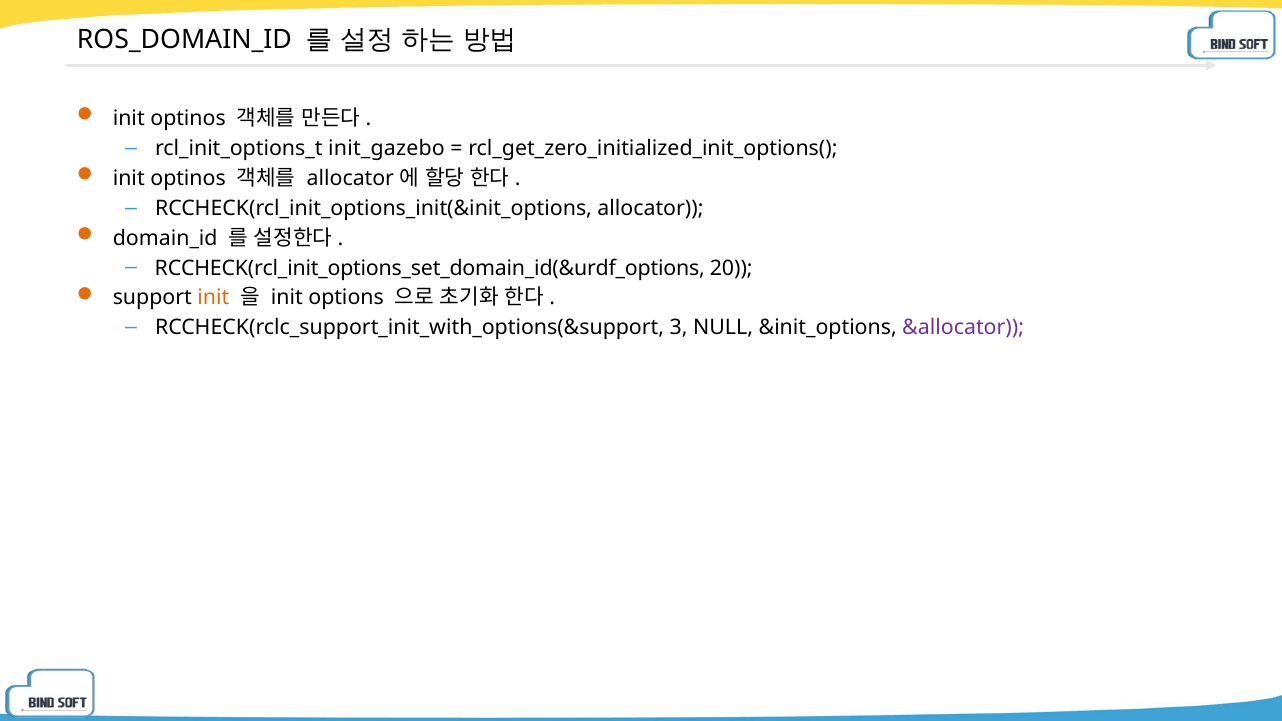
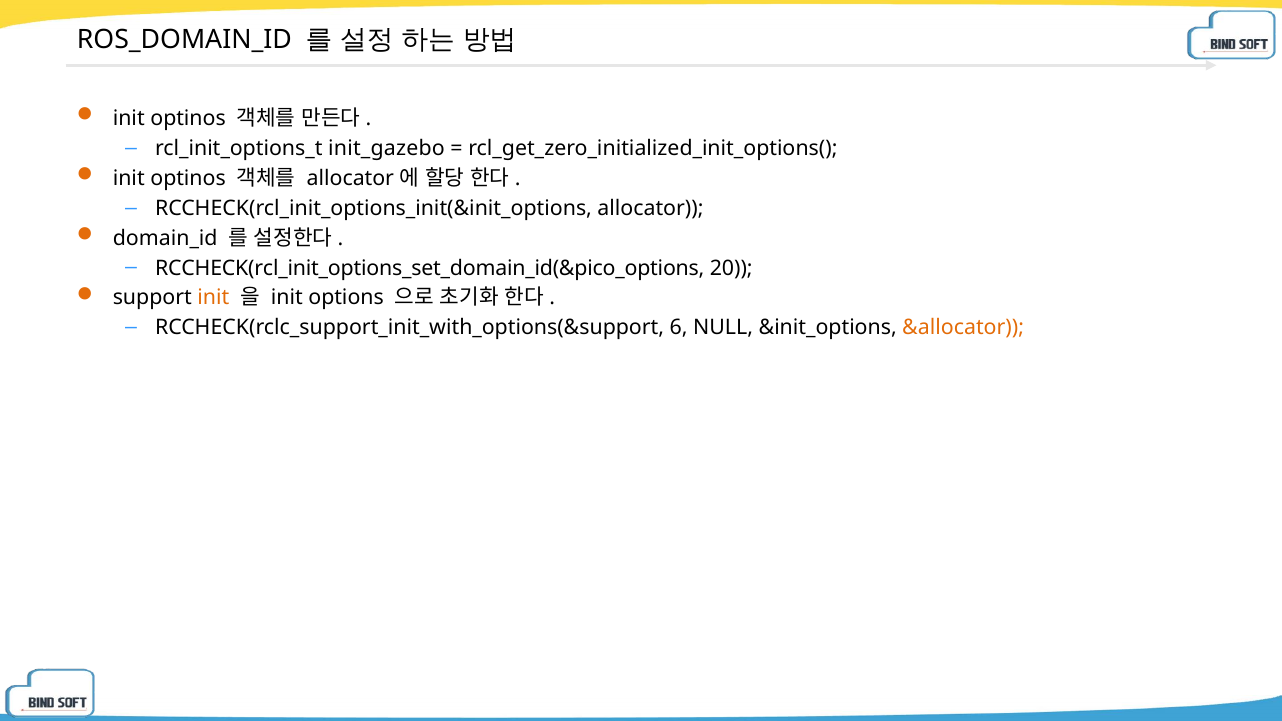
RCCHECK(rcl_init_options_set_domain_id(&urdf_options: RCCHECK(rcl_init_options_set_domain_id(&urdf_options -> RCCHECK(rcl_init_options_set_domain_id(&pico_options
3: 3 -> 6
&allocator colour: purple -> orange
